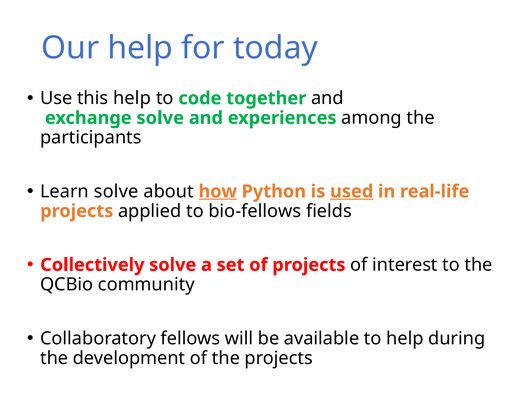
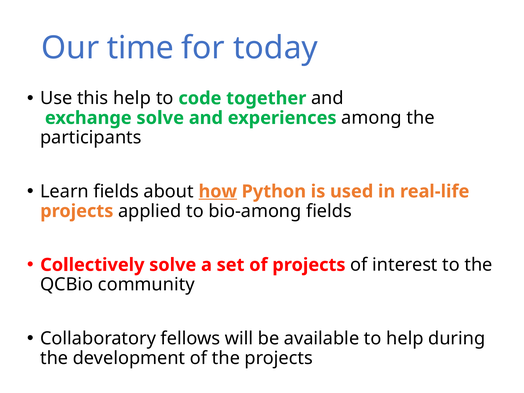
Our help: help -> time
Learn solve: solve -> fields
used underline: present -> none
bio-fellows: bio-fellows -> bio-among
